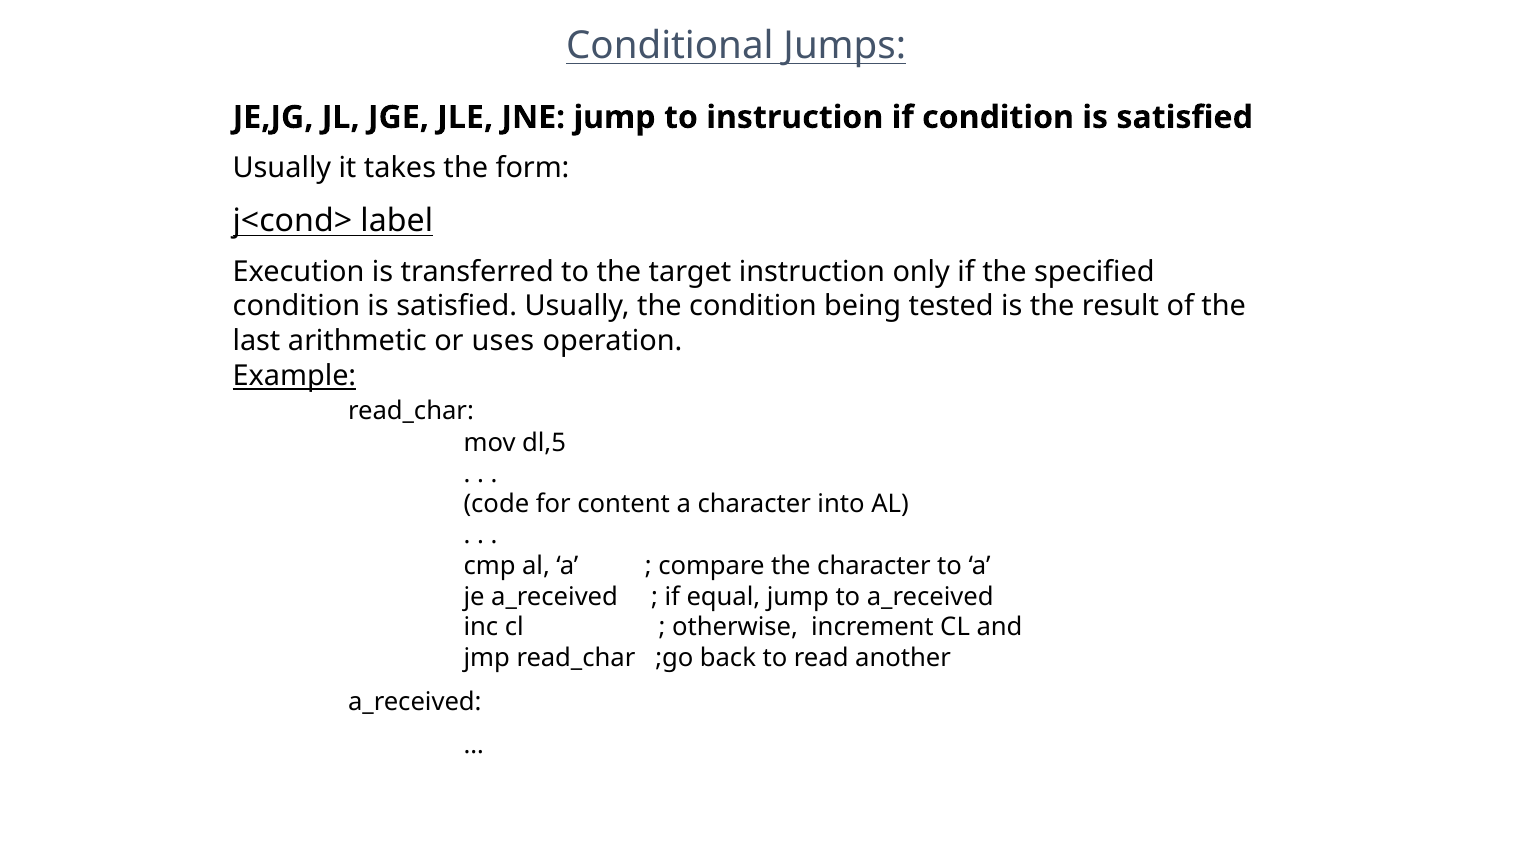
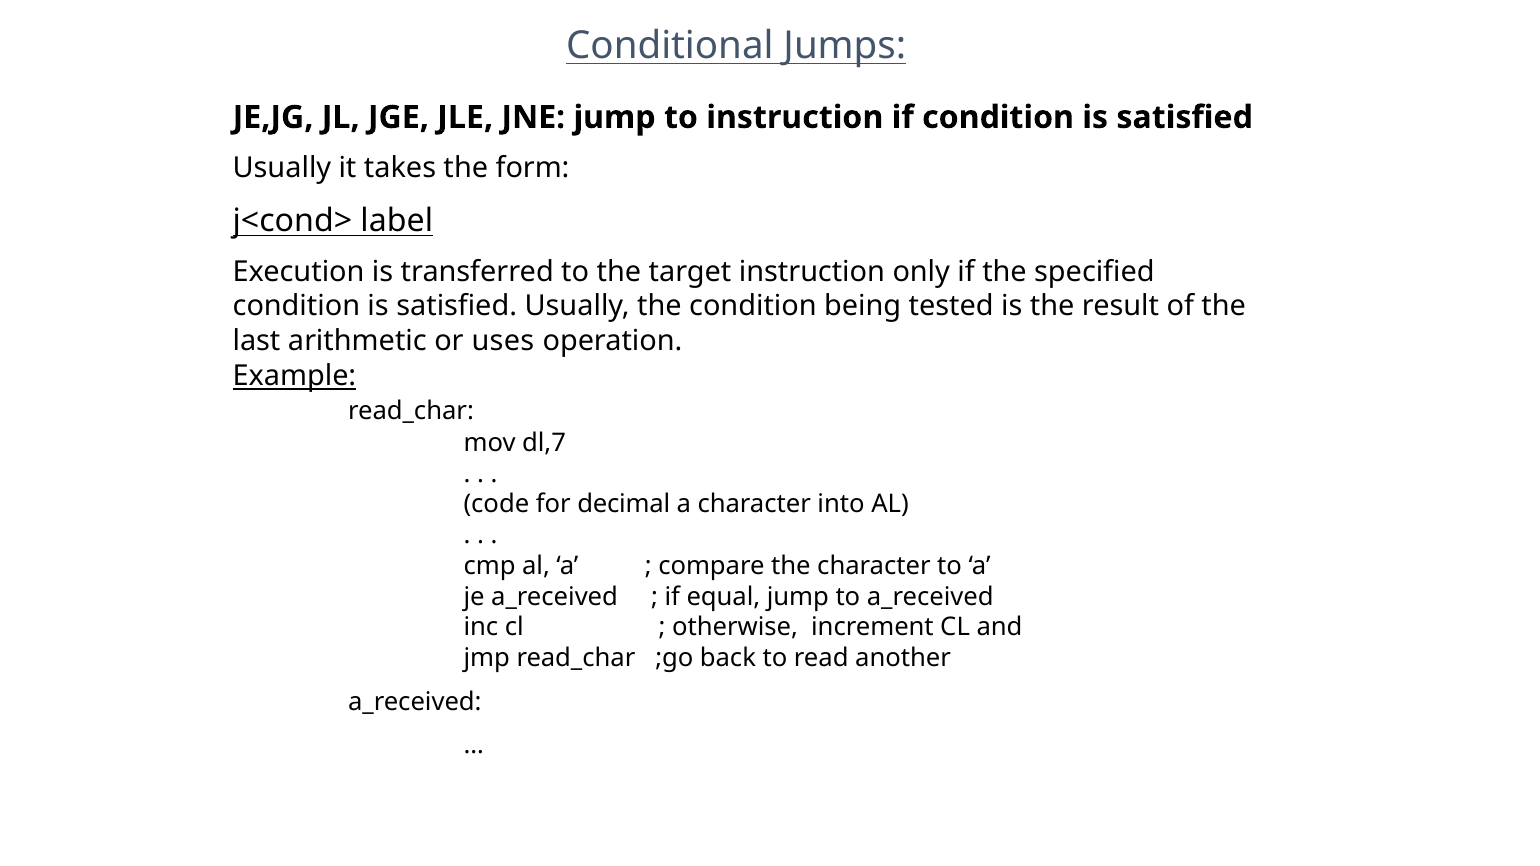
dl,5: dl,5 -> dl,7
content: content -> decimal
